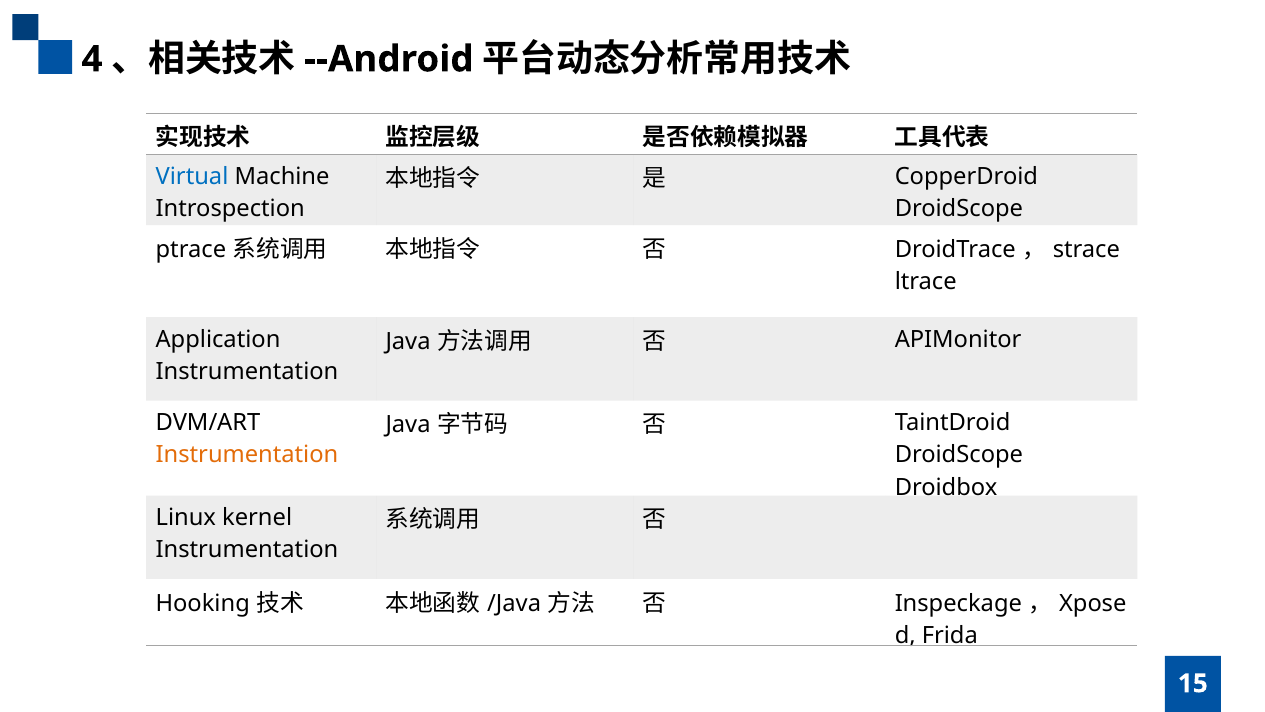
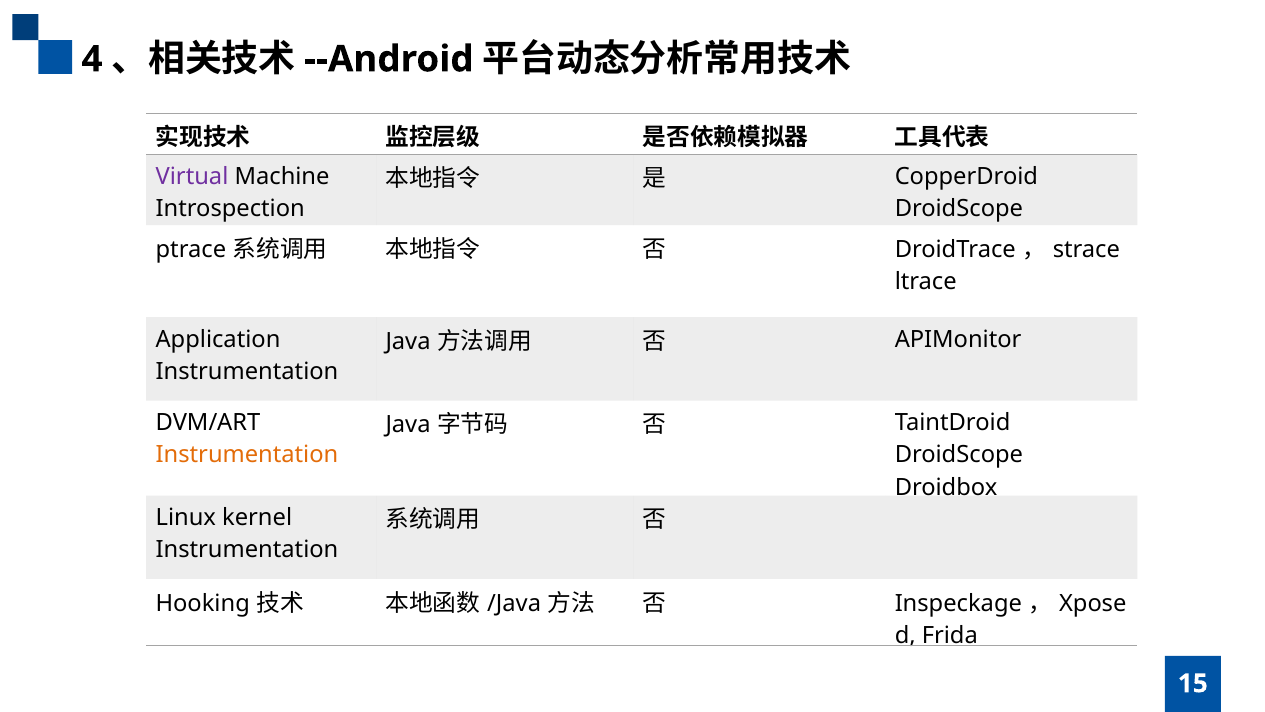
Virtual colour: blue -> purple
